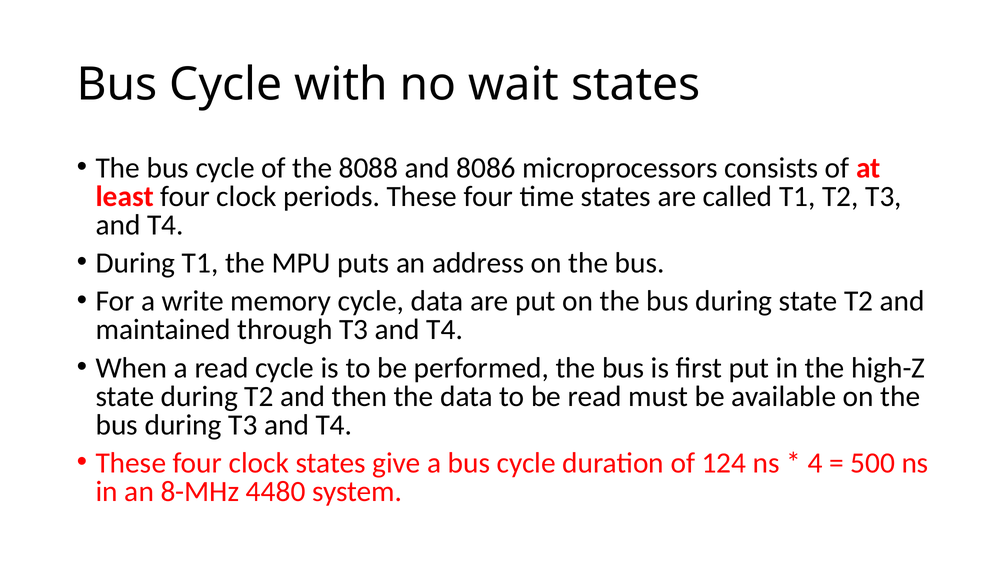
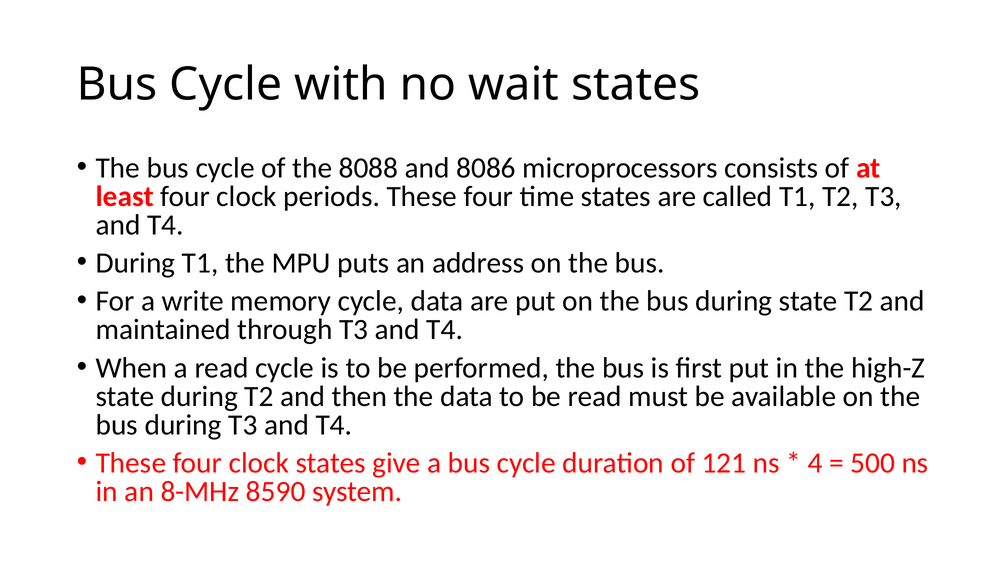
124: 124 -> 121
4480: 4480 -> 8590
